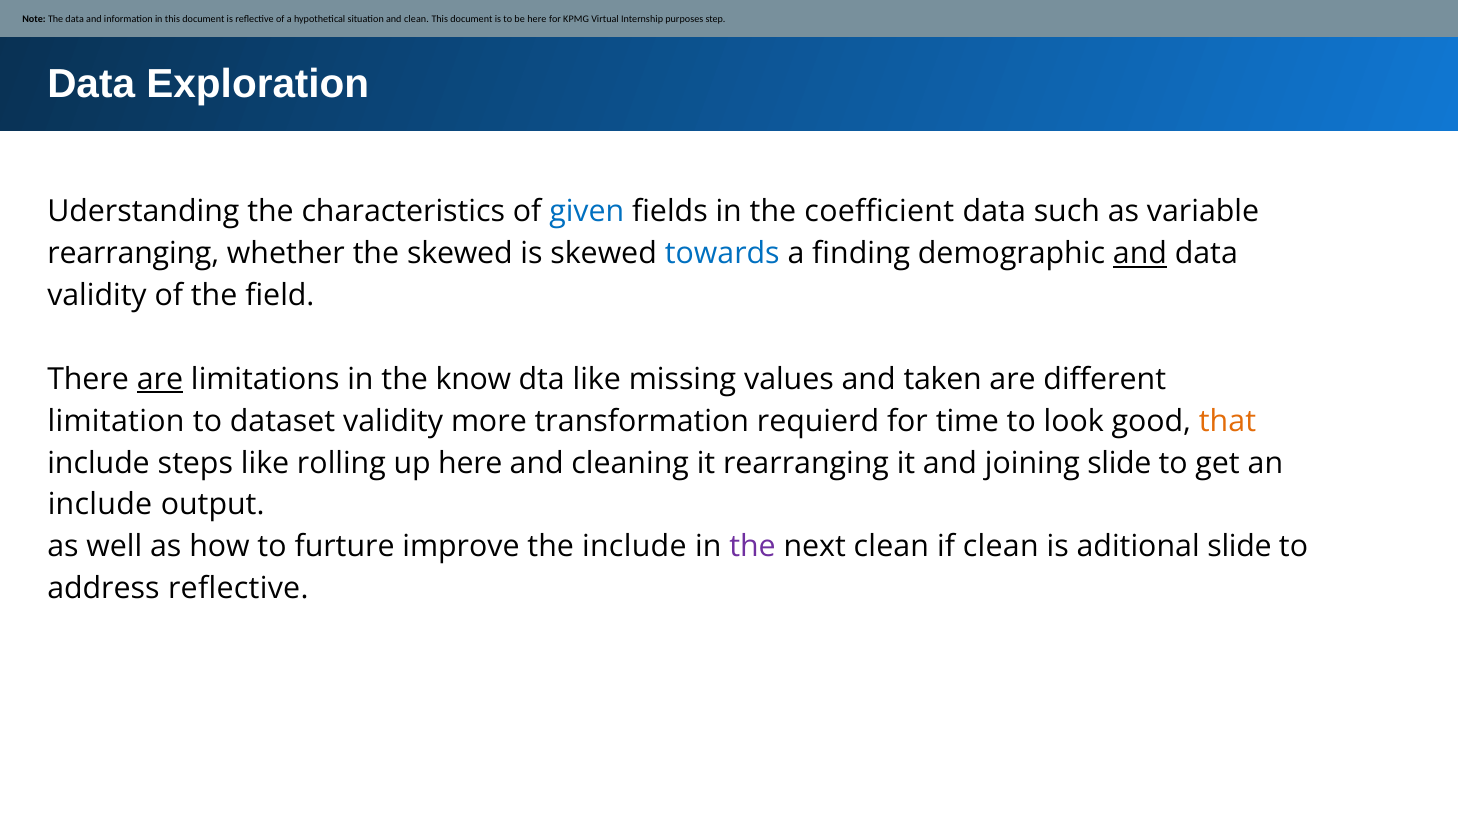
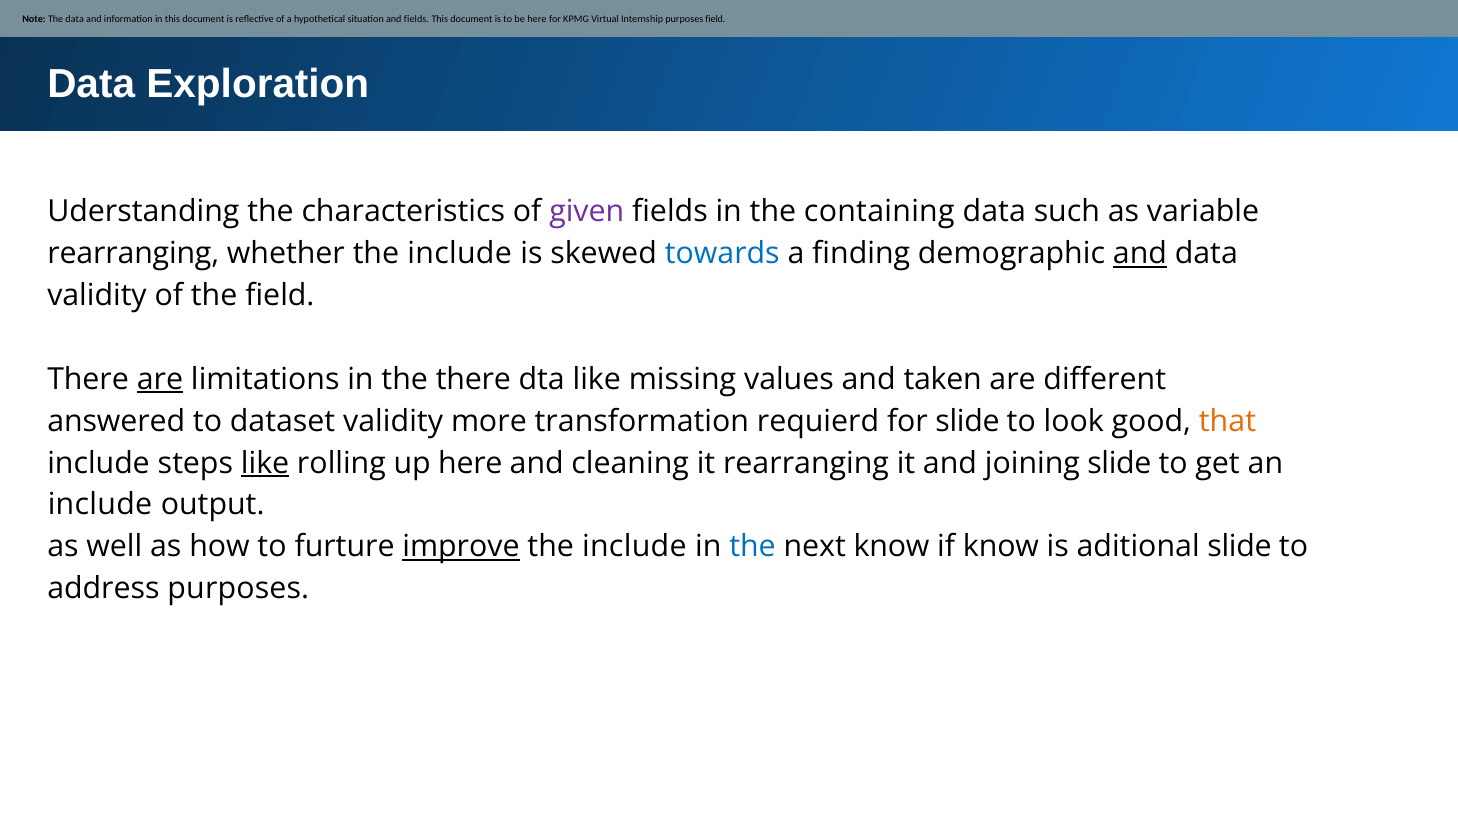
and clean: clean -> fields
purposes step: step -> field
given colour: blue -> purple
coefficient: coefficient -> containing
whether the skewed: skewed -> include
the know: know -> there
limitation: limitation -> answered
for time: time -> slide
like at (265, 463) underline: none -> present
improve underline: none -> present
the at (752, 547) colour: purple -> blue
next clean: clean -> know
if clean: clean -> know
address reflective: reflective -> purposes
